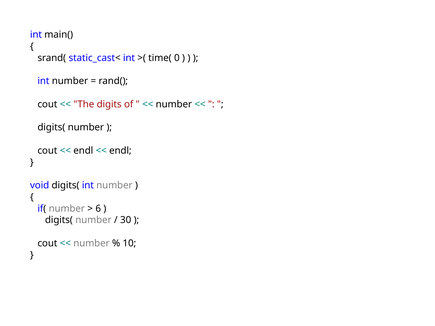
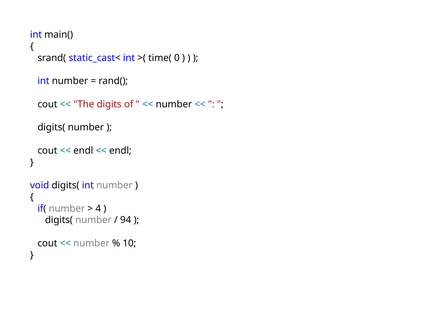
6: 6 -> 4
30: 30 -> 94
